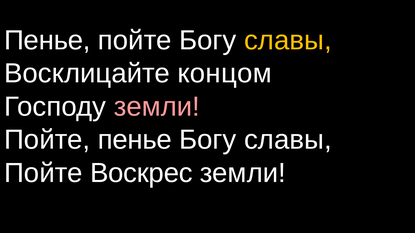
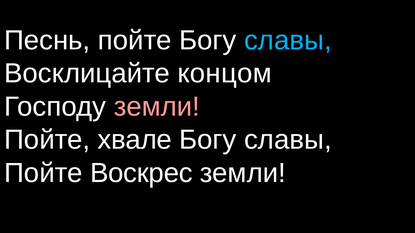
Пенье at (47, 40): Пенье -> Песнь
славы at (288, 40) colour: yellow -> light blue
Пойте пенье: пенье -> хвале
